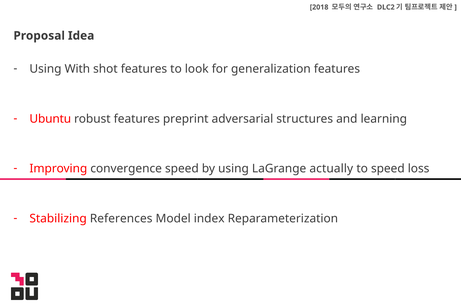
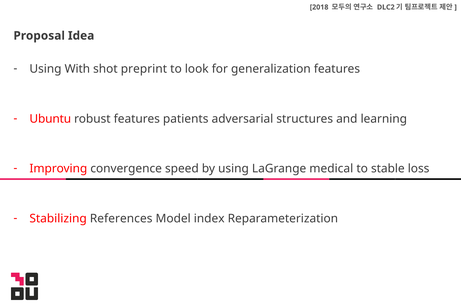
shot features: features -> preprint
preprint: preprint -> patients
actually: actually -> medical
to speed: speed -> stable
